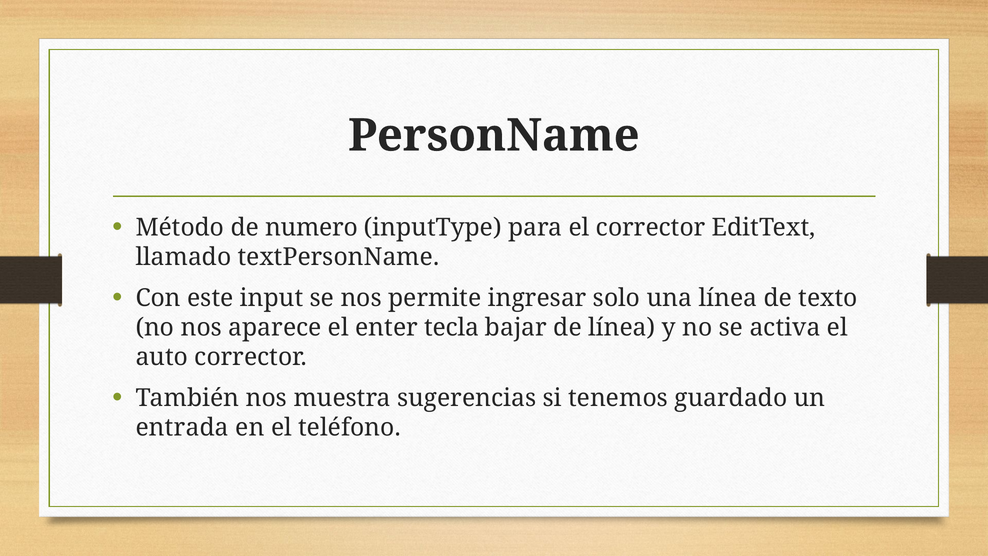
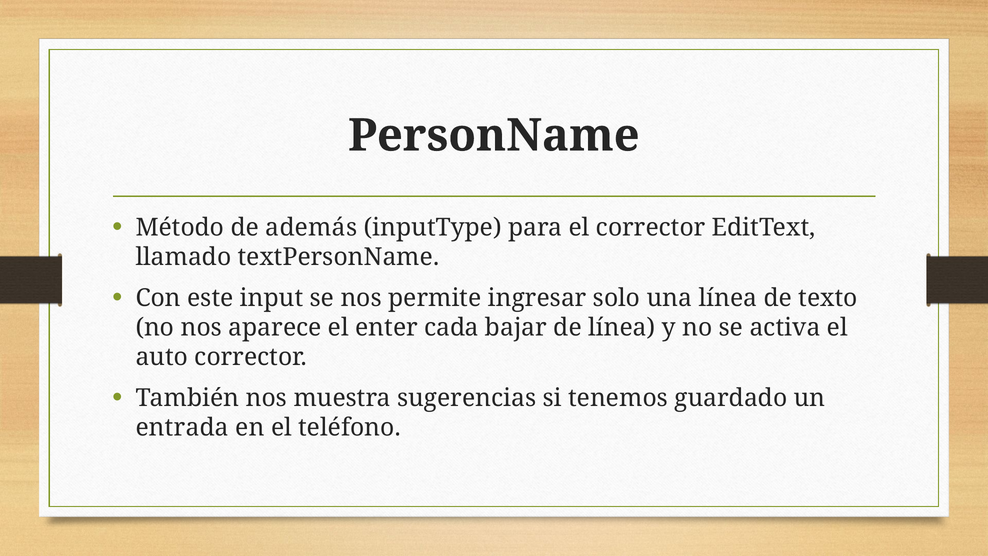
numero: numero -> además
tecla: tecla -> cada
